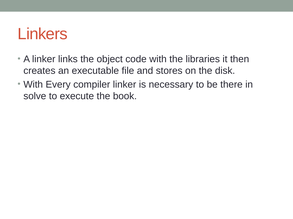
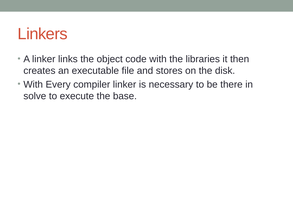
book: book -> base
